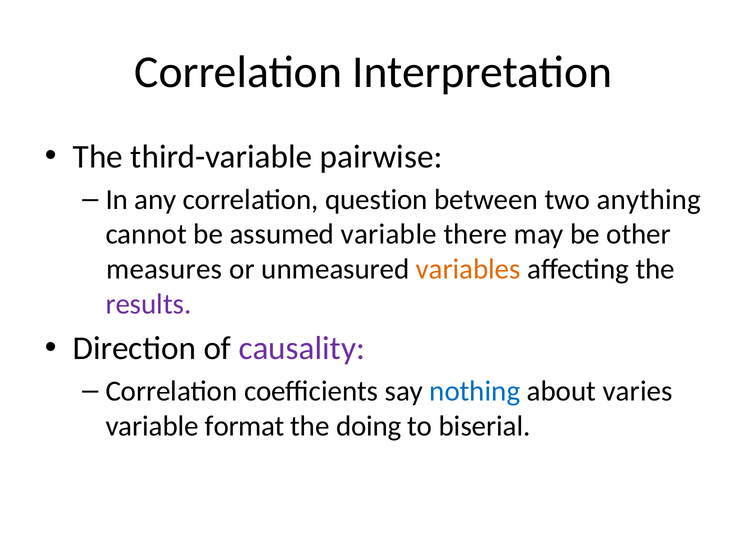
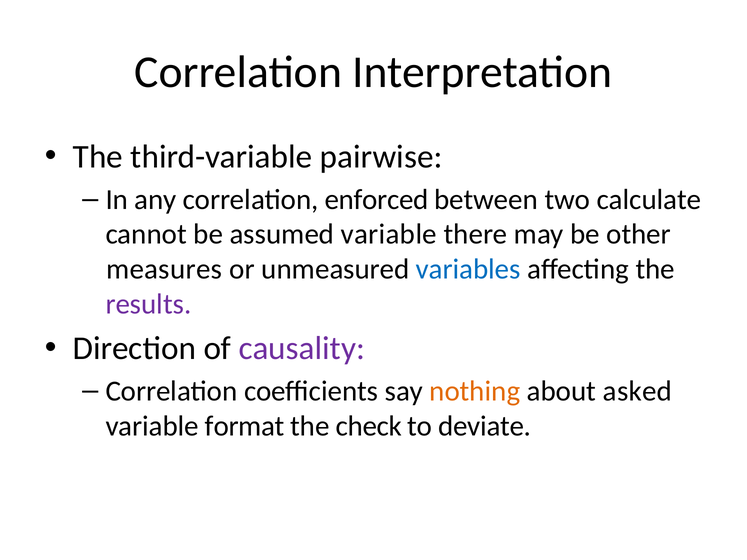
question: question -> enforced
anything: anything -> calculate
variables colour: orange -> blue
nothing colour: blue -> orange
varies: varies -> asked
doing: doing -> check
biserial: biserial -> deviate
